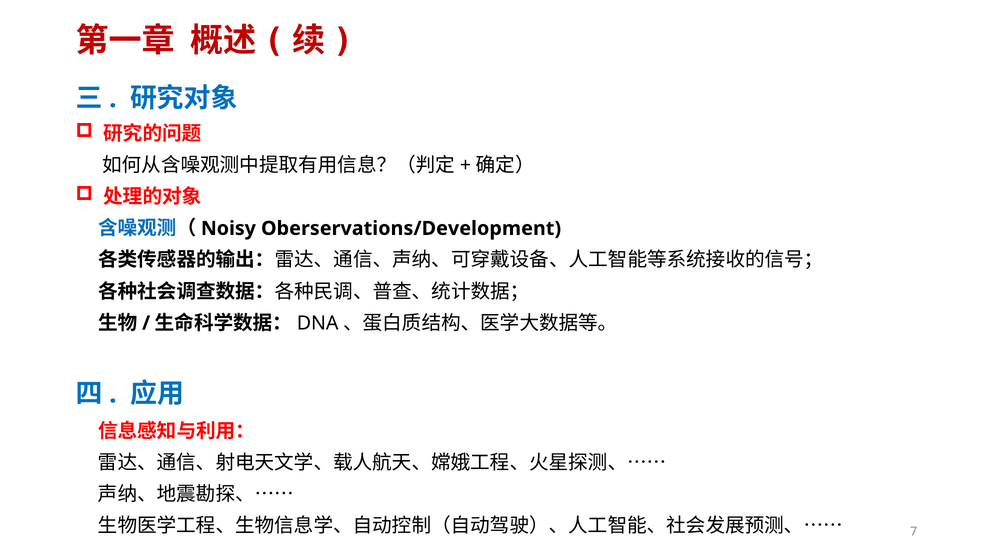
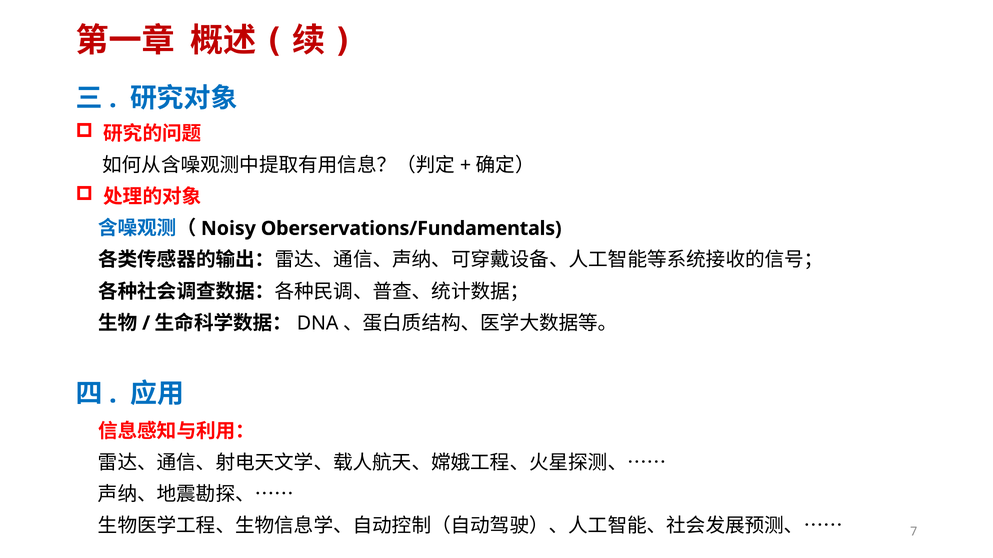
Oberservations/Development: Oberservations/Development -> Oberservations/Fundamentals
